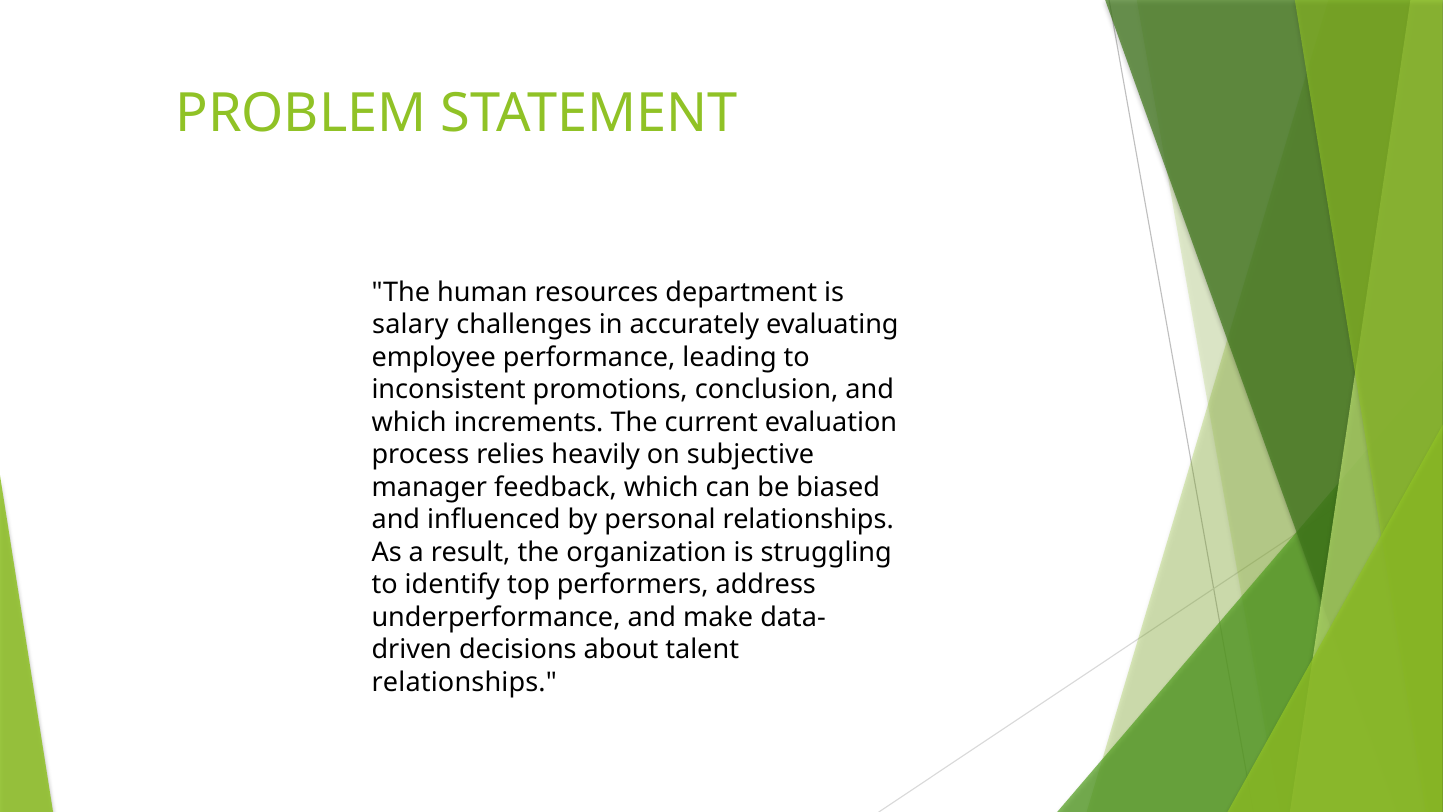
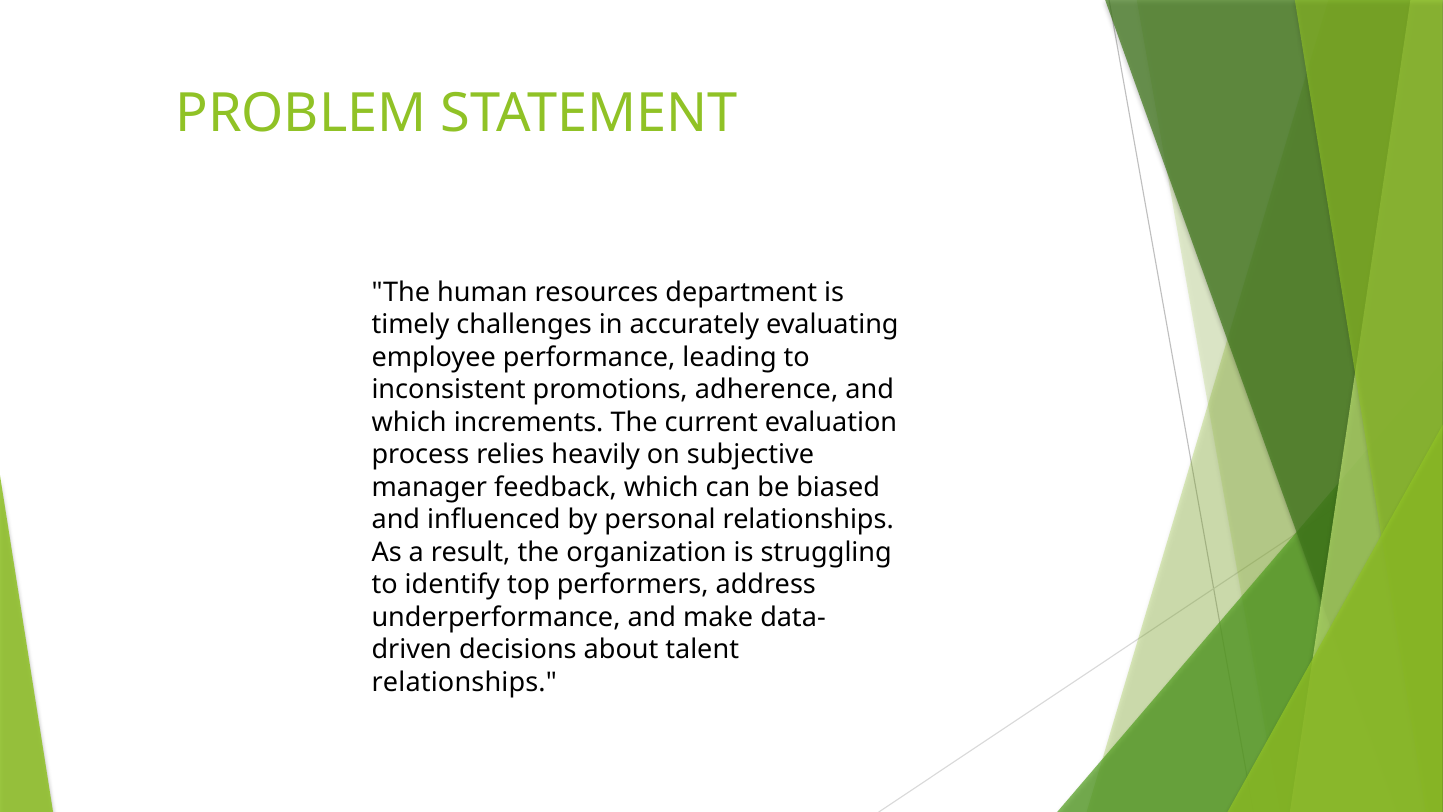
salary: salary -> timely
conclusion: conclusion -> adherence
